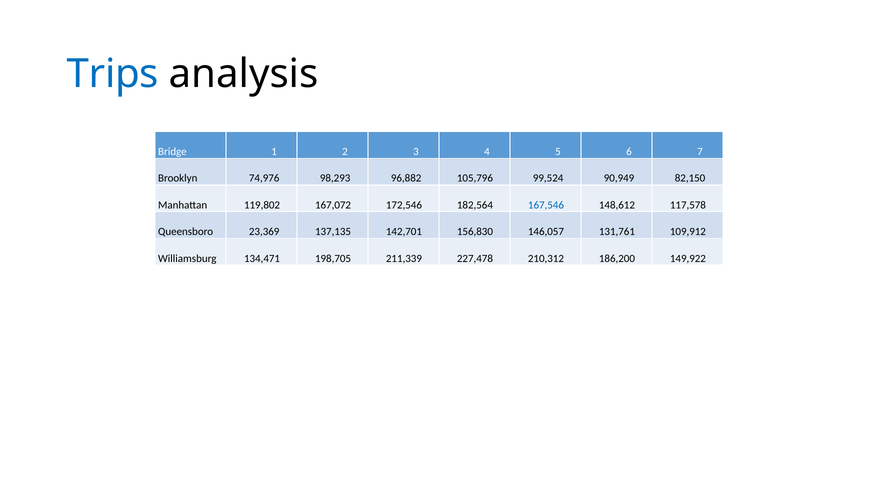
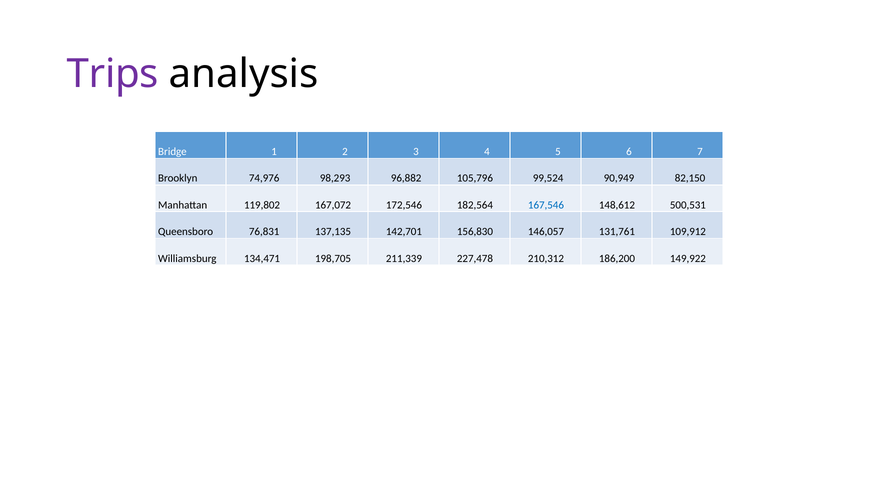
Trips colour: blue -> purple
117,578: 117,578 -> 500,531
23,369: 23,369 -> 76,831
